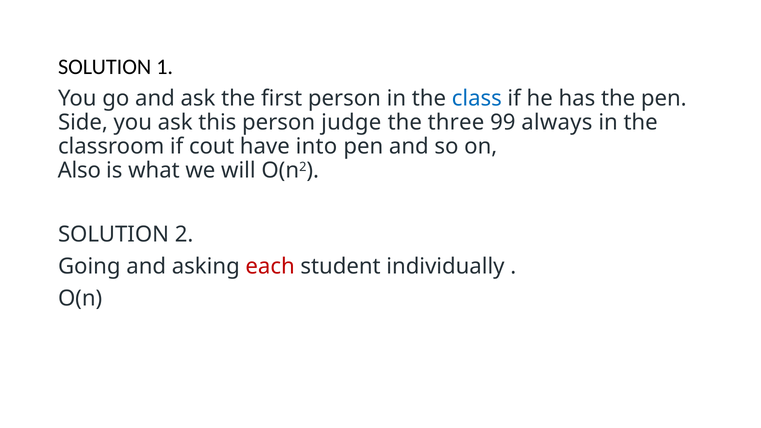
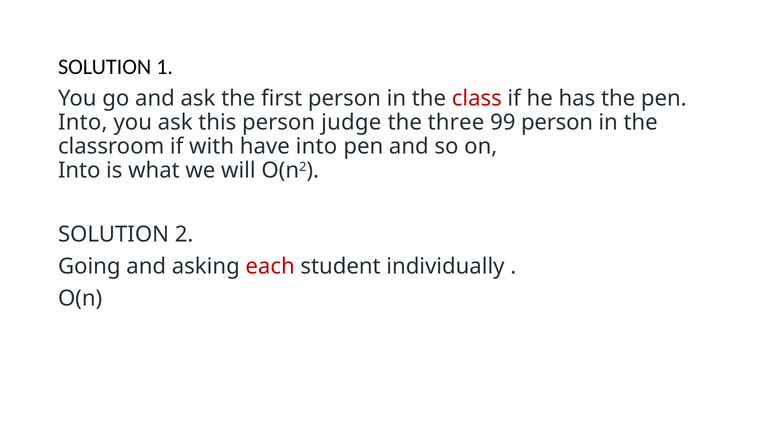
class colour: blue -> red
Side at (83, 123): Side -> Into
99 always: always -> person
cout: cout -> with
Also at (79, 171): Also -> Into
